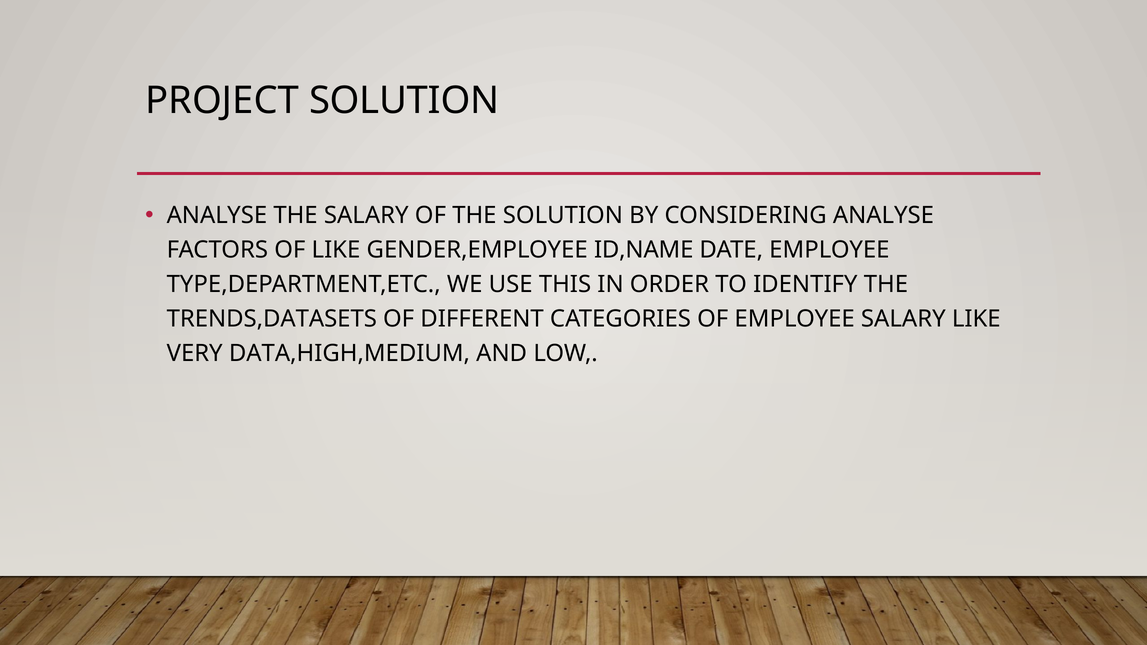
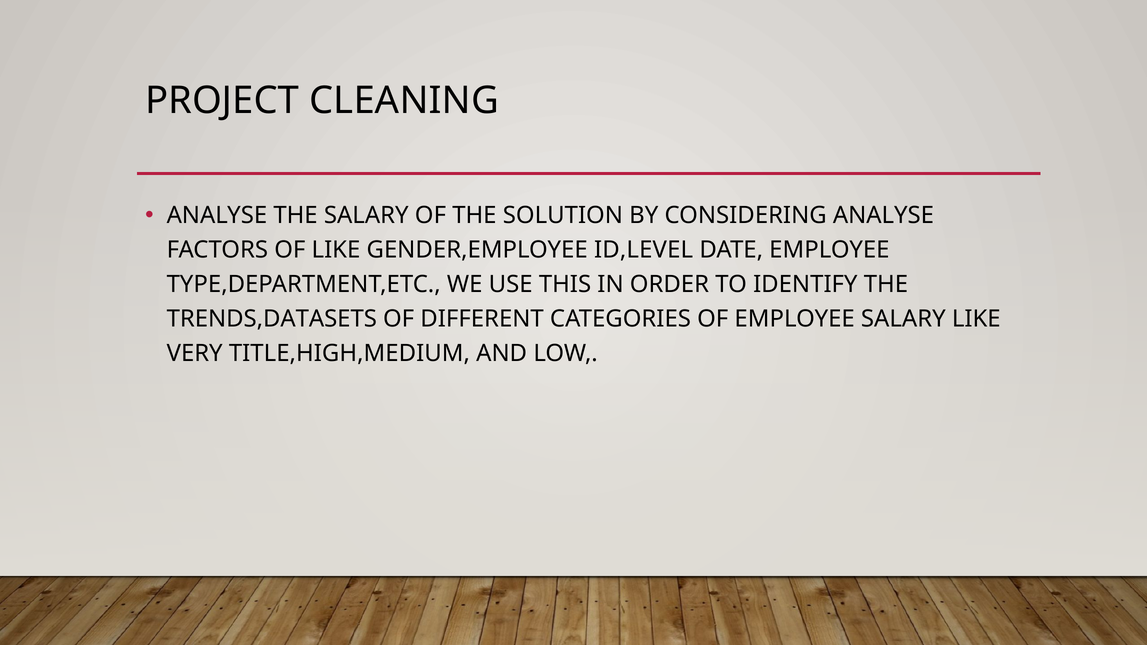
PROJECT SOLUTION: SOLUTION -> CLEANING
ID,NAME: ID,NAME -> ID,LEVEL
DATA,HIGH,MEDIUM: DATA,HIGH,MEDIUM -> TITLE,HIGH,MEDIUM
